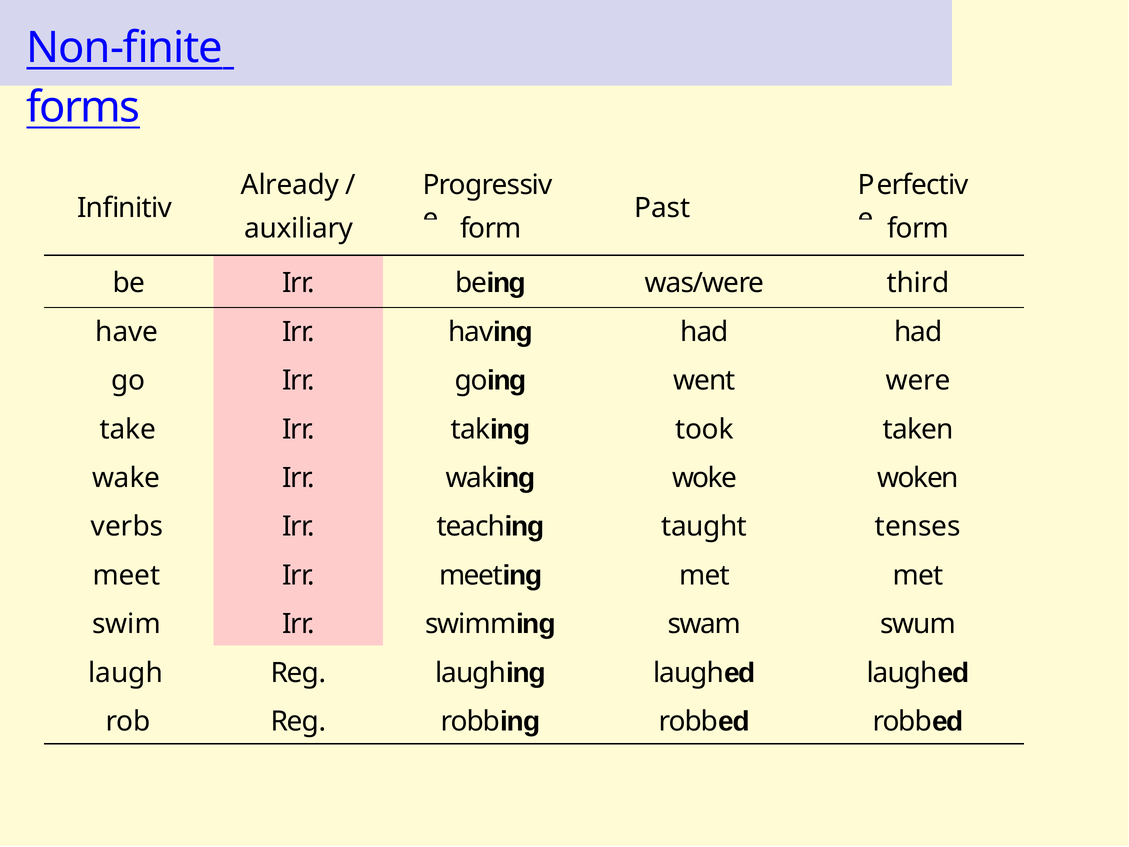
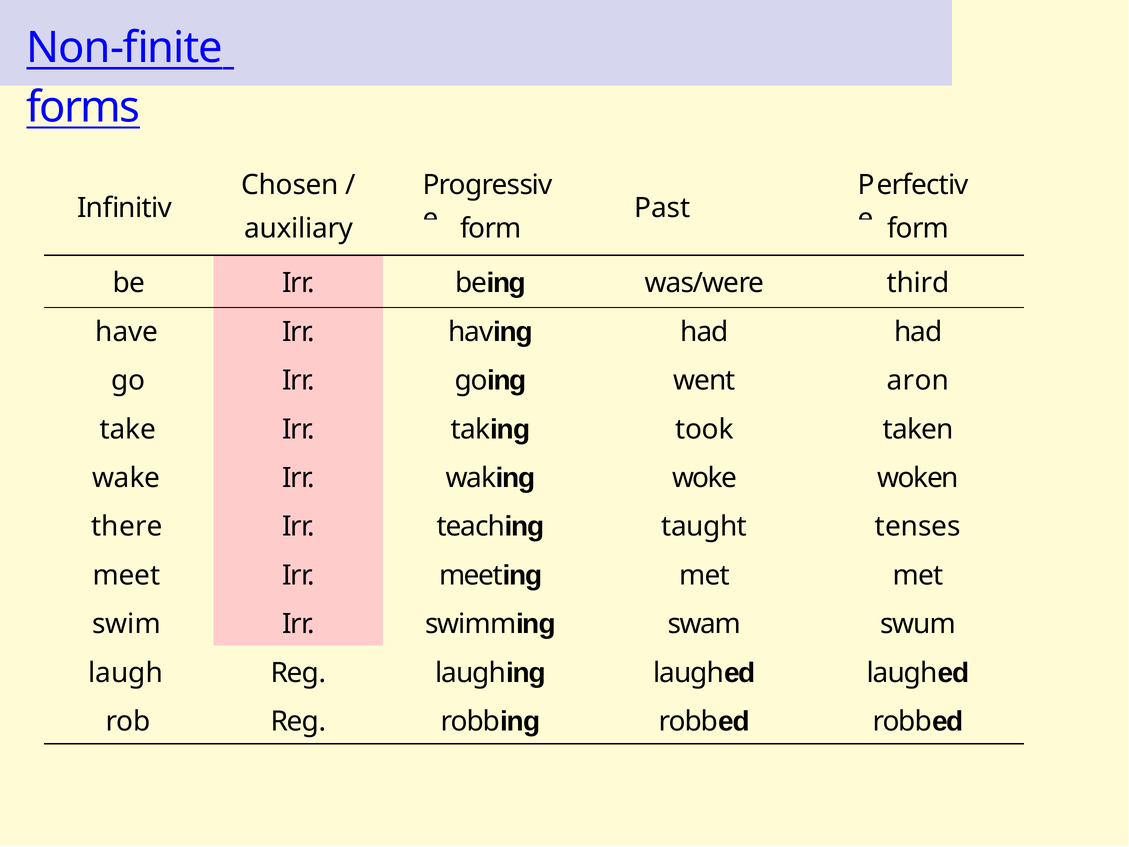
Already: Already -> Chosen
were: were -> aron
verbs: verbs -> there
